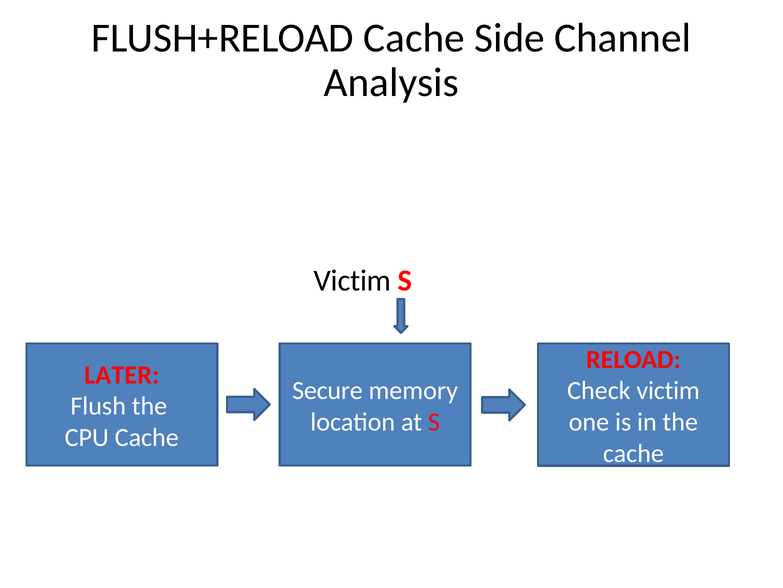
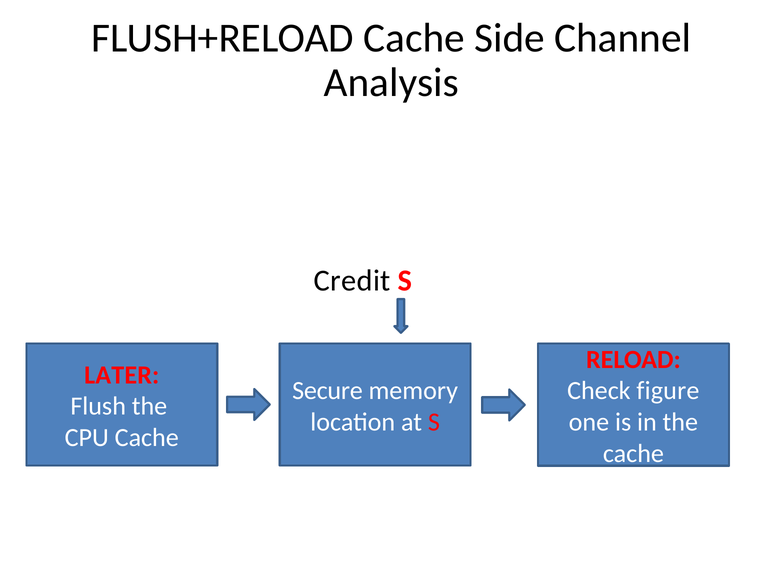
Victim at (353, 280): Victim -> Credit
Check victim: victim -> figure
